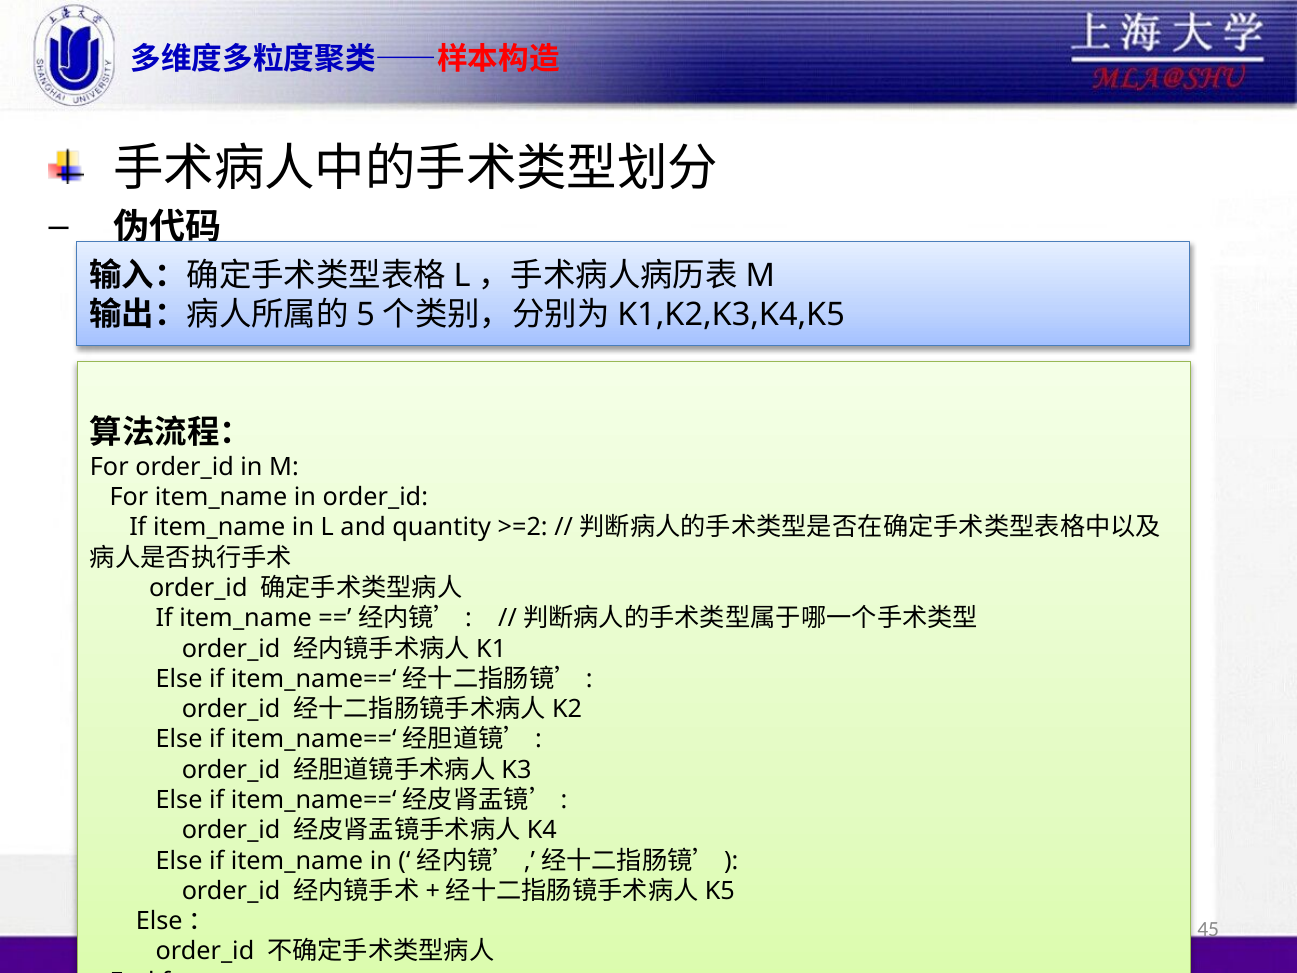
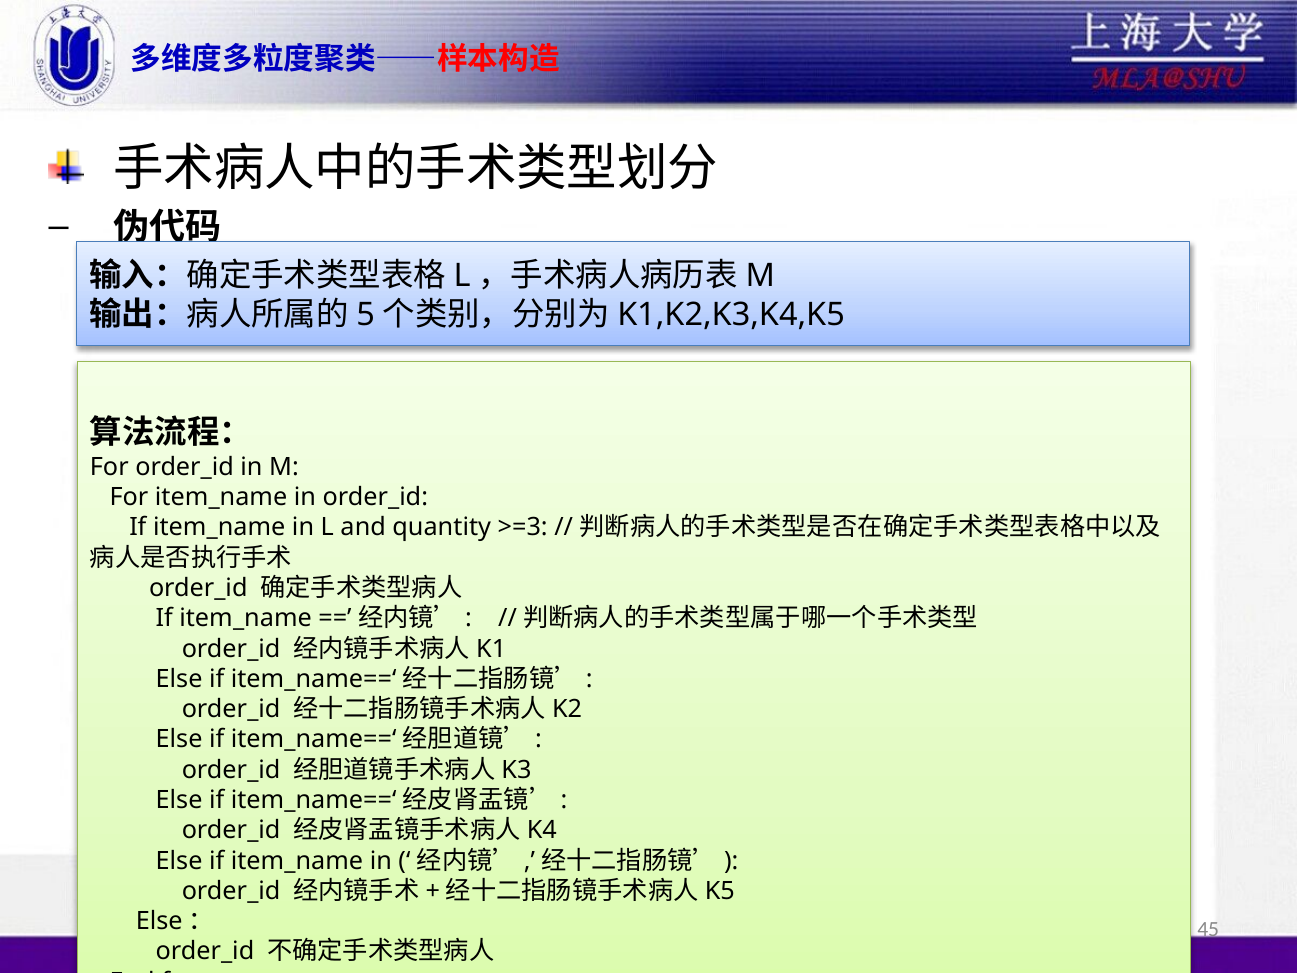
>=2: >=2 -> >=3
